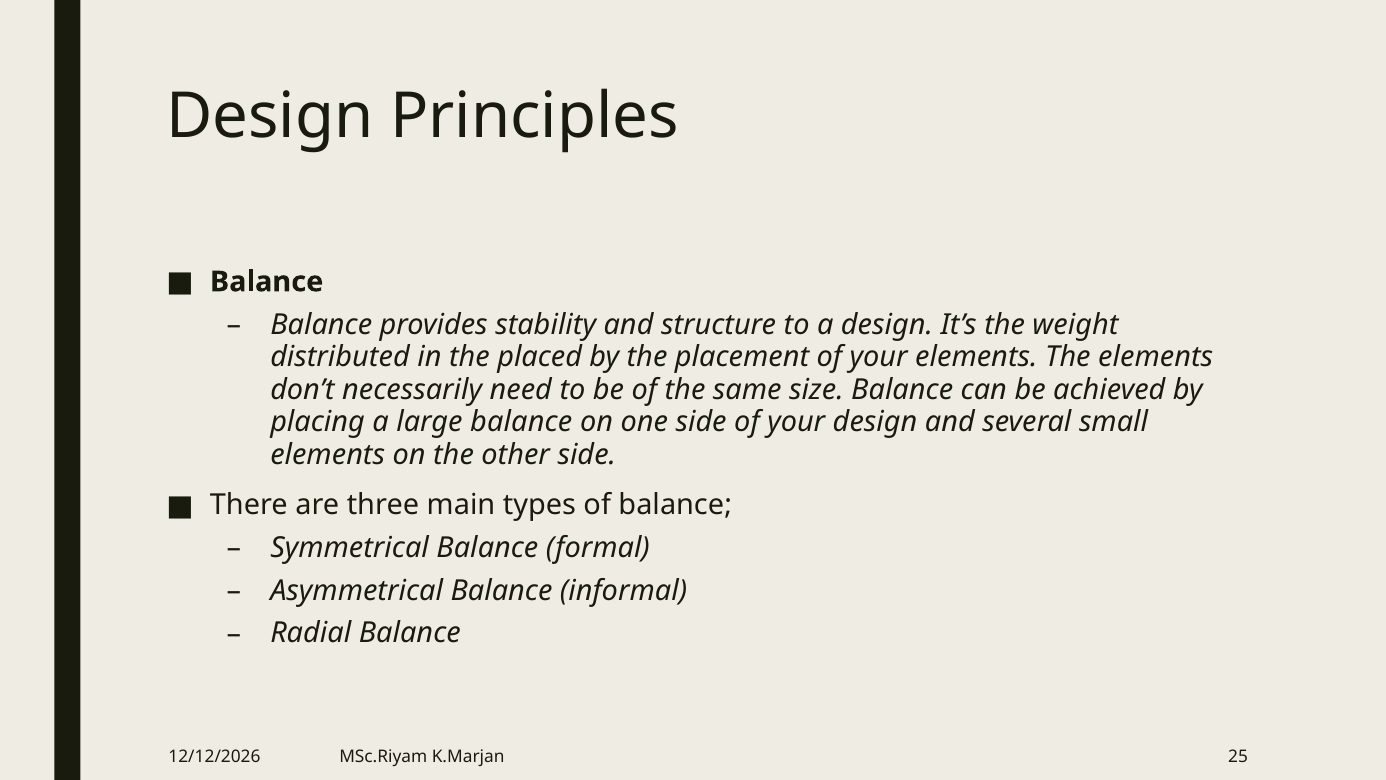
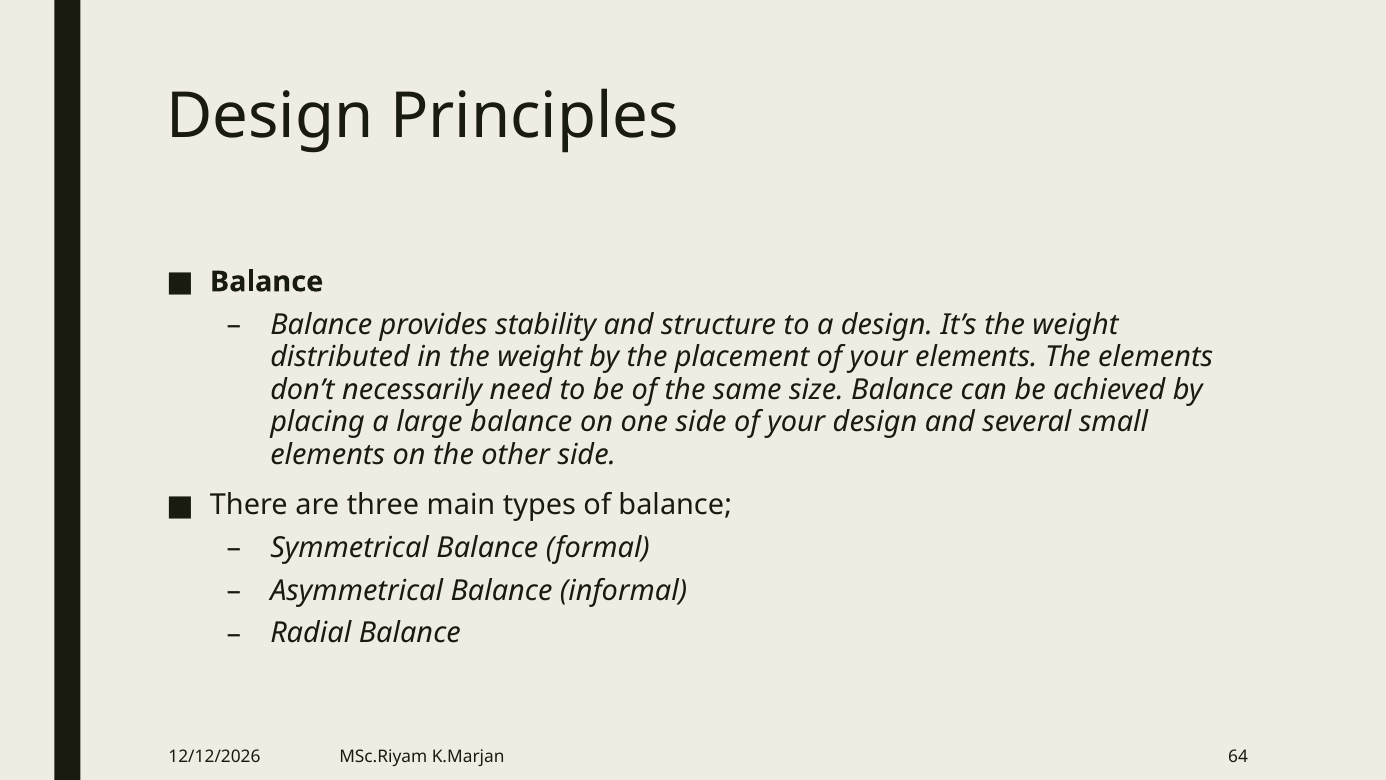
in the placed: placed -> weight
25: 25 -> 64
